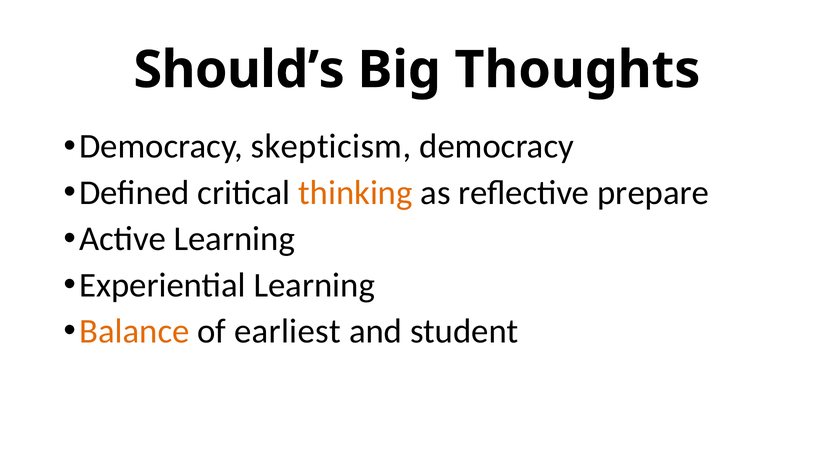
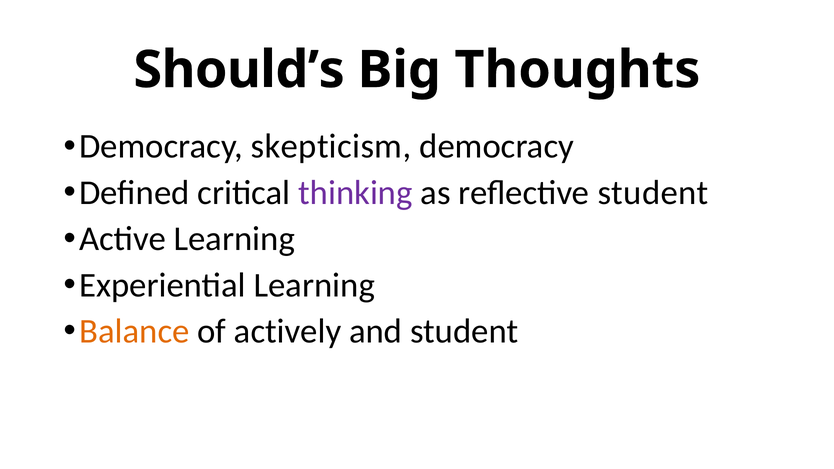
thinking colour: orange -> purple
reflective prepare: prepare -> student
earliest: earliest -> actively
